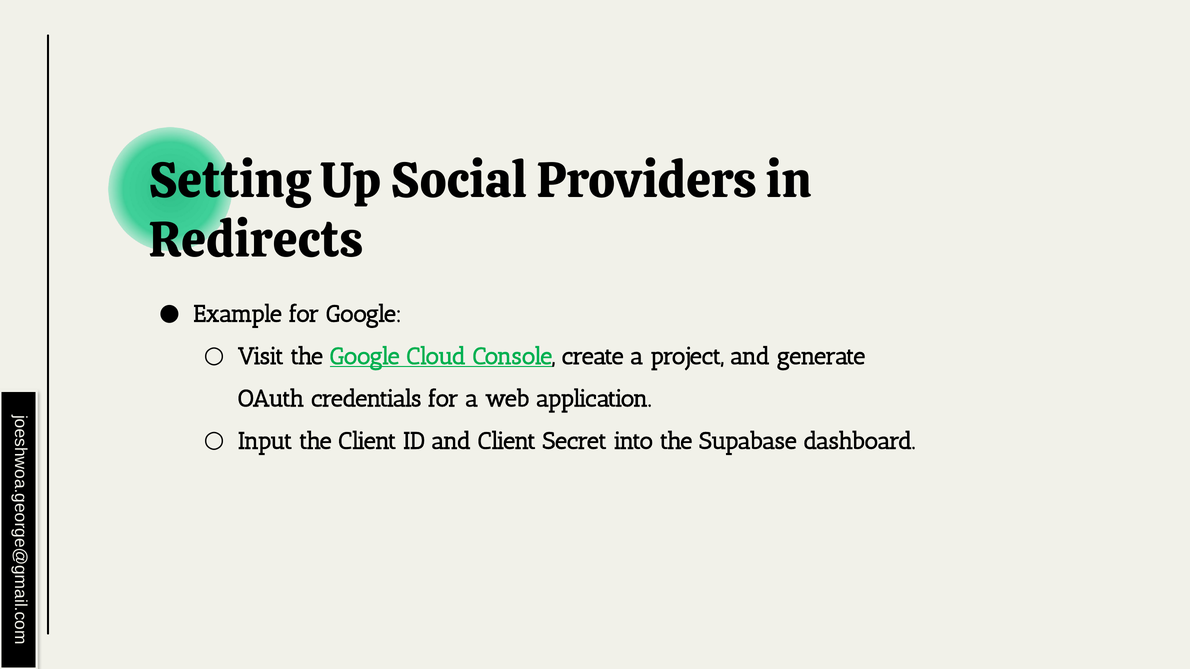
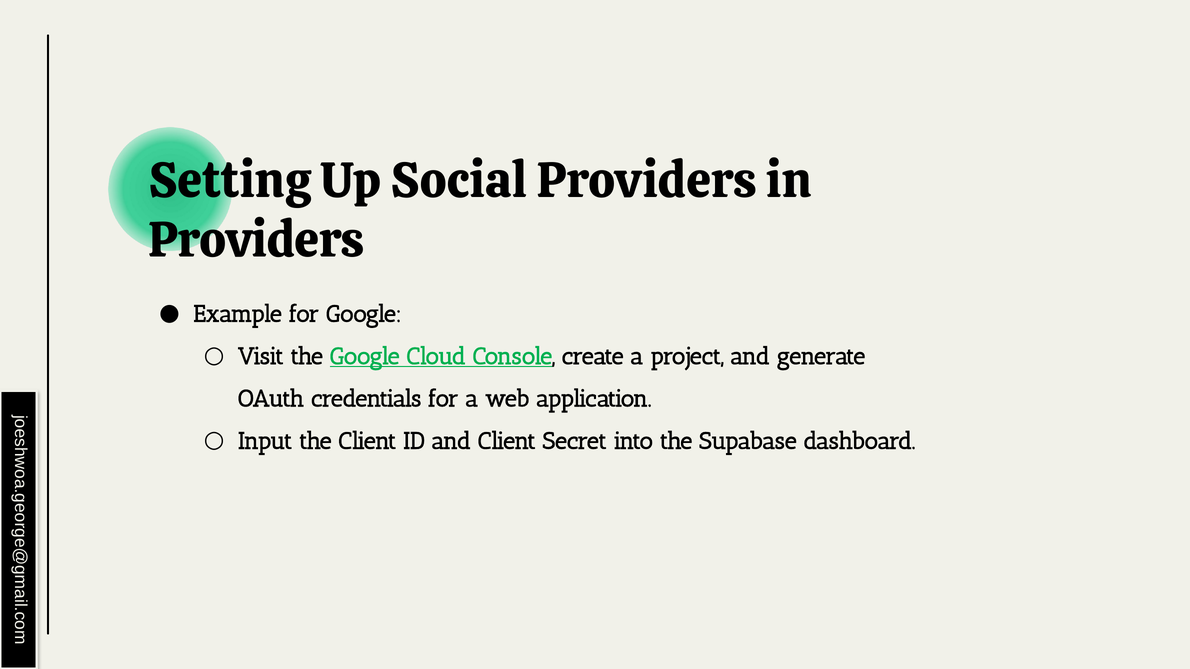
Redirects at (256, 240): Redirects -> Providers
